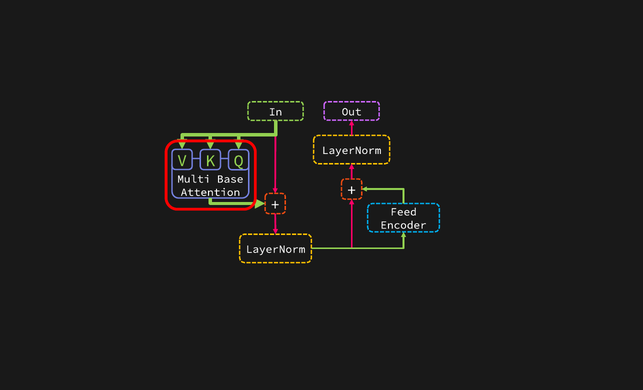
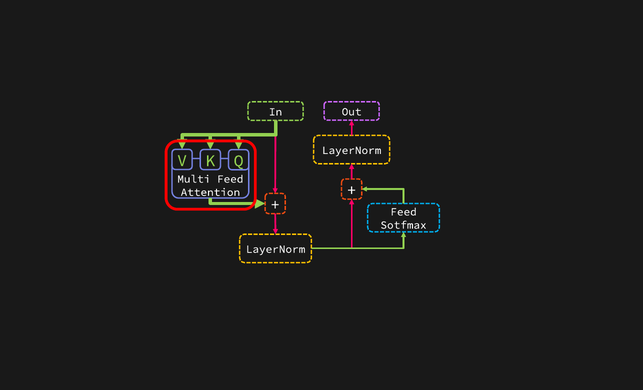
Multi Base: Base -> Feed
Encoder: Encoder -> Sotfmax
